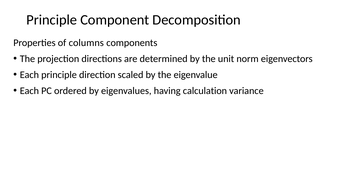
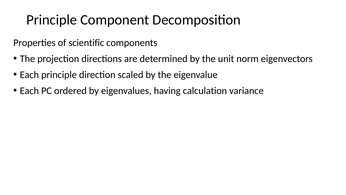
columns: columns -> scientific
